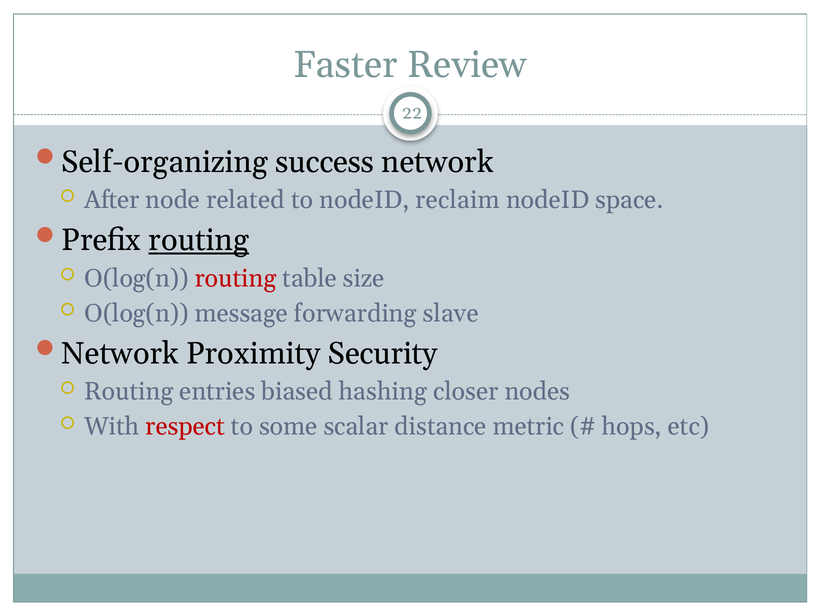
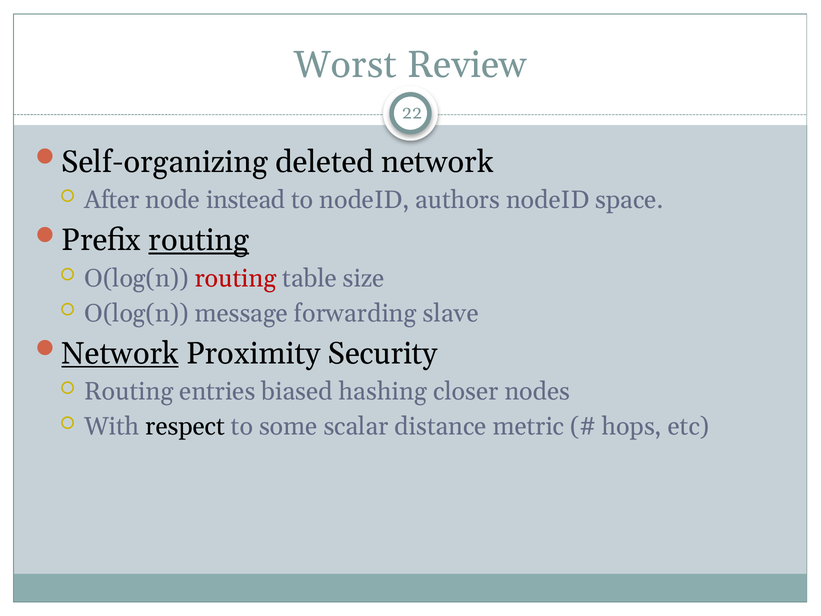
Faster: Faster -> Worst
success: success -> deleted
related: related -> instead
reclaim: reclaim -> authors
Network at (120, 353) underline: none -> present
respect colour: red -> black
